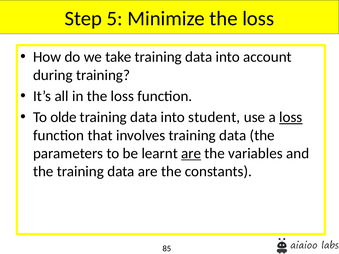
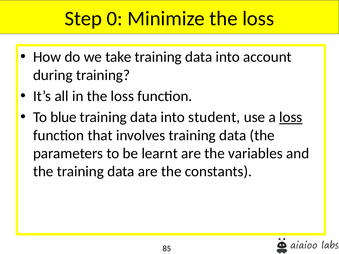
5: 5 -> 0
olde: olde -> blue
are at (191, 154) underline: present -> none
